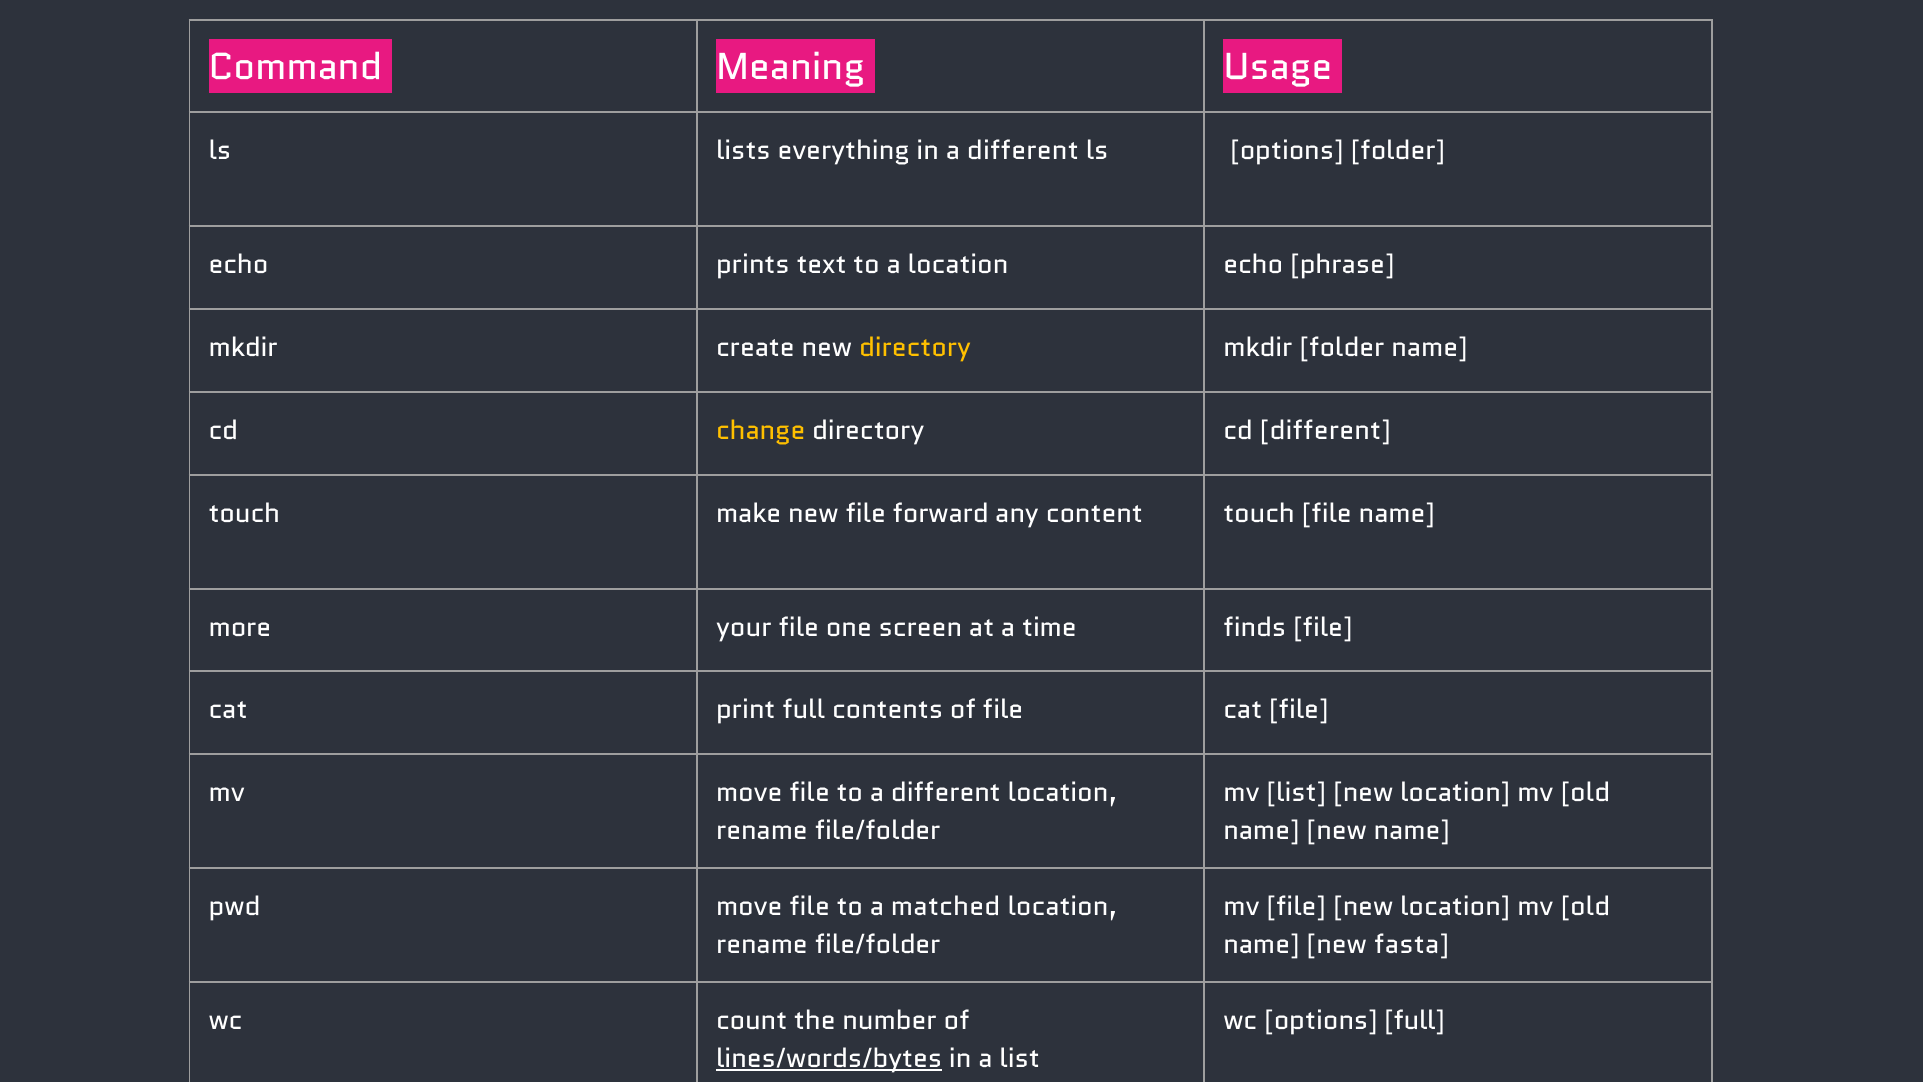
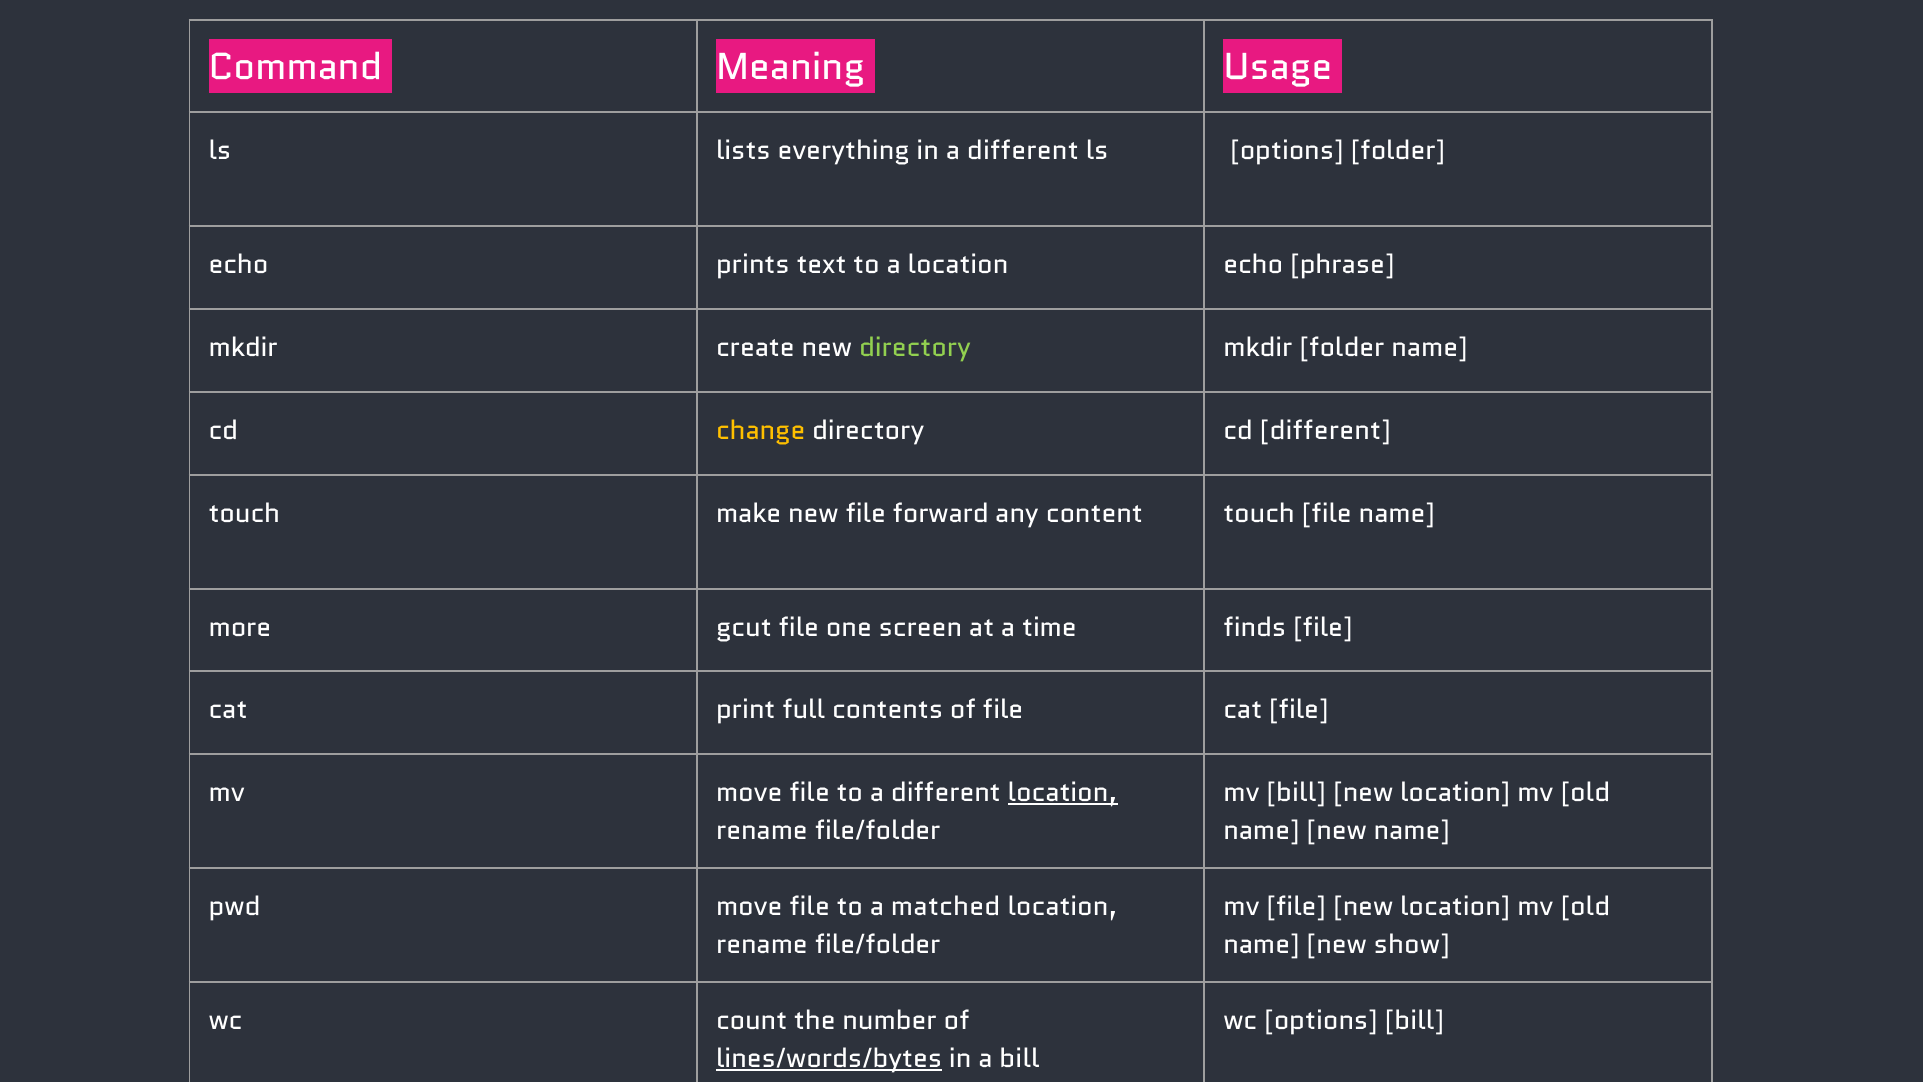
directory at (915, 348) colour: yellow -> light green
your: your -> gcut
location at (1063, 792) underline: none -> present
mv list: list -> bill
fasta: fasta -> show
options full: full -> bill
a list: list -> bill
